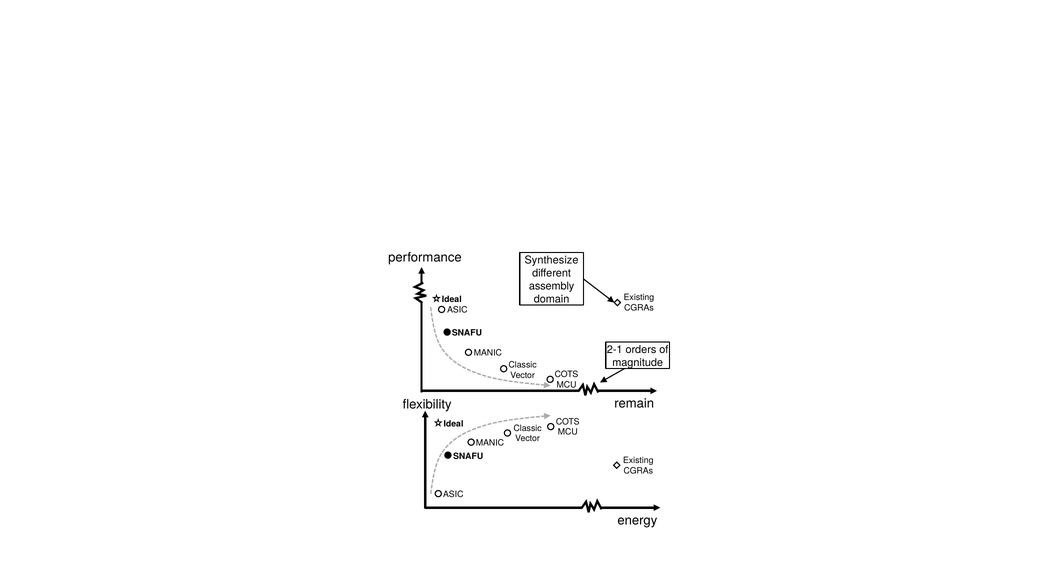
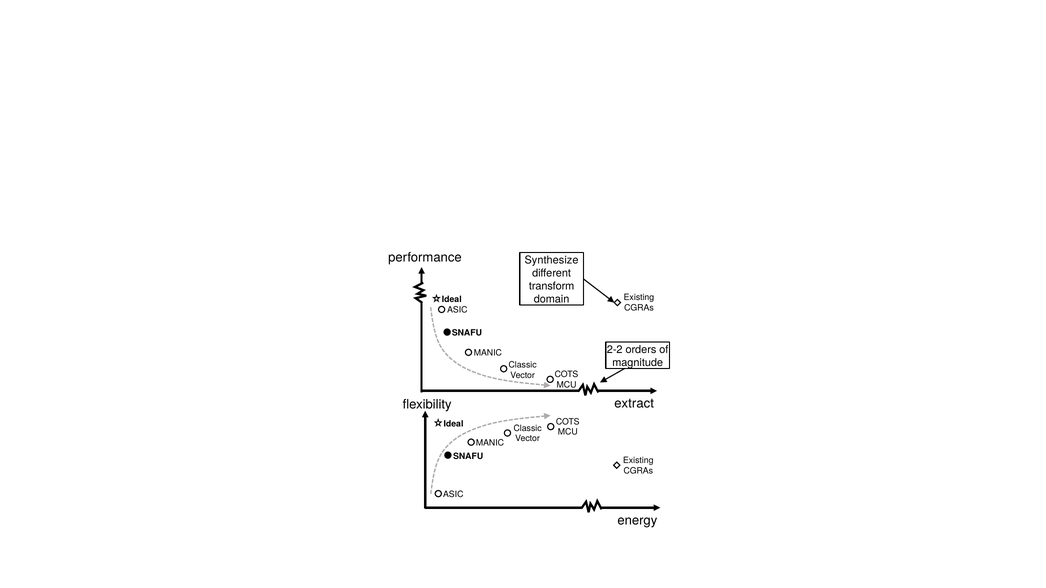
assembly: assembly -> transform
2-1: 2-1 -> 2-2
remain: remain -> extract
